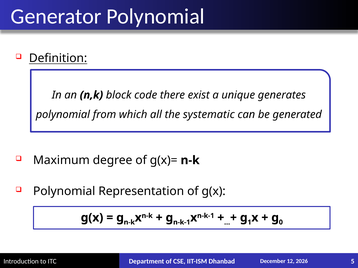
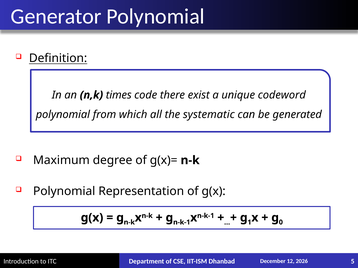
block: block -> times
generates: generates -> codeword
